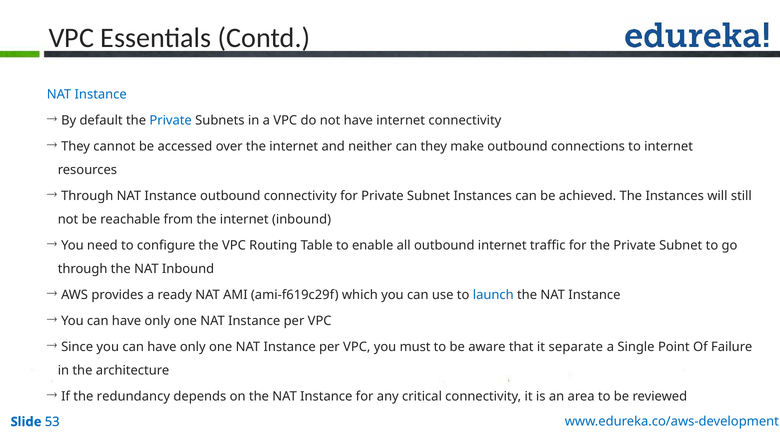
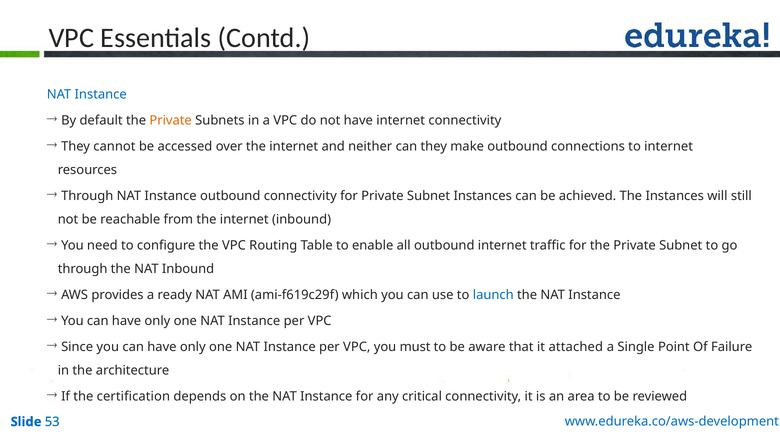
Private at (171, 120) colour: blue -> orange
separate: separate -> attached
redundancy: redundancy -> certification
